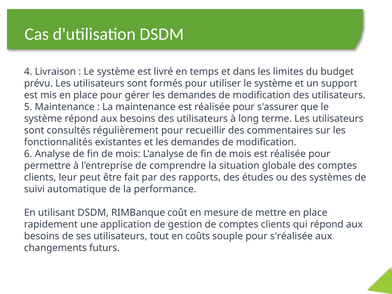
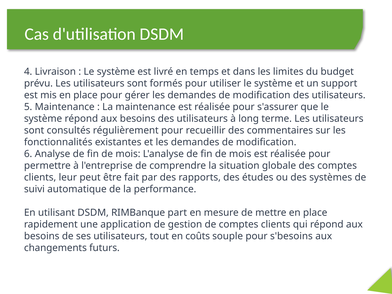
coût: coût -> part
s'réalisée: s'réalisée -> s'besoins
